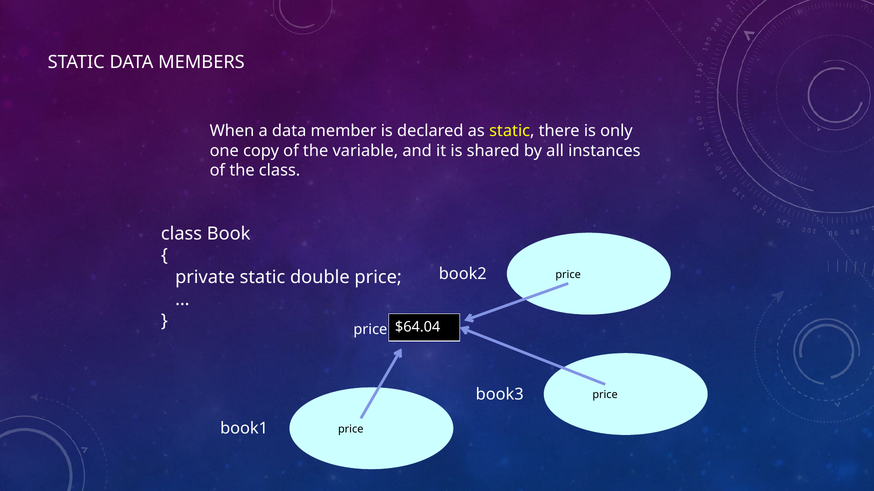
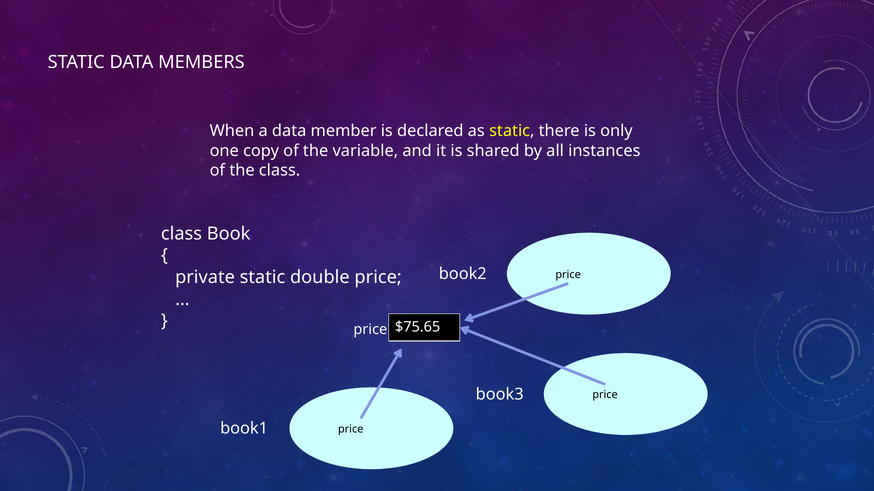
$64.04: $64.04 -> $75.65
